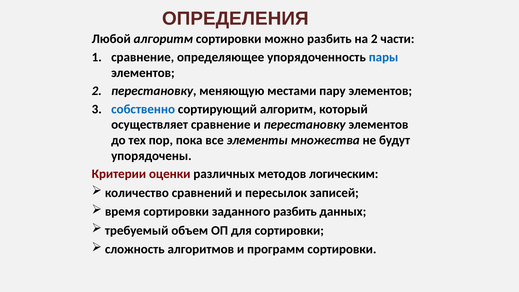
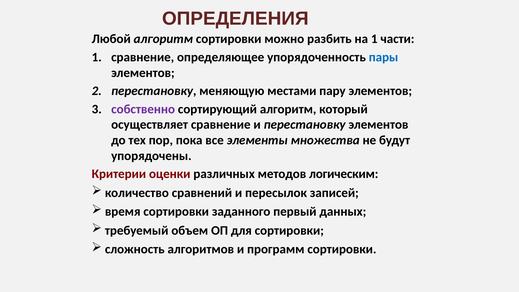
на 2: 2 -> 1
собственно colour: blue -> purple
заданного разбить: разбить -> первый
